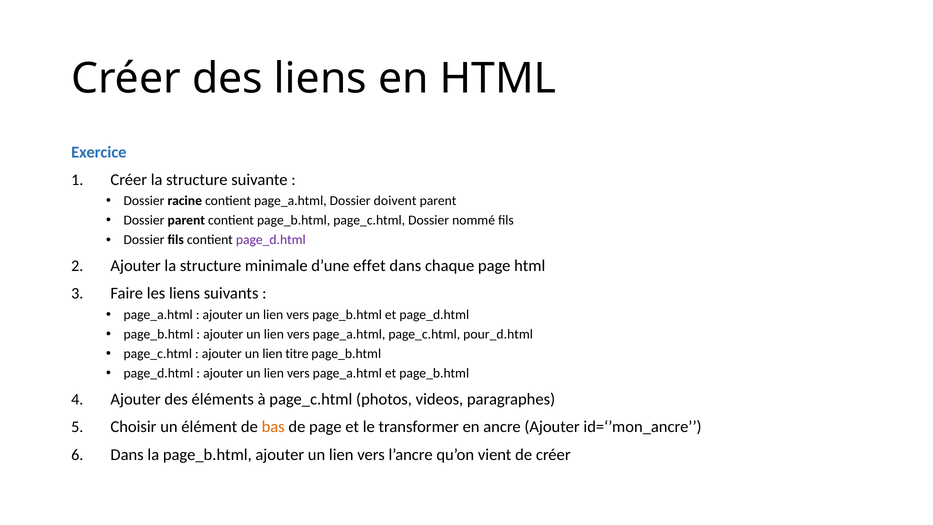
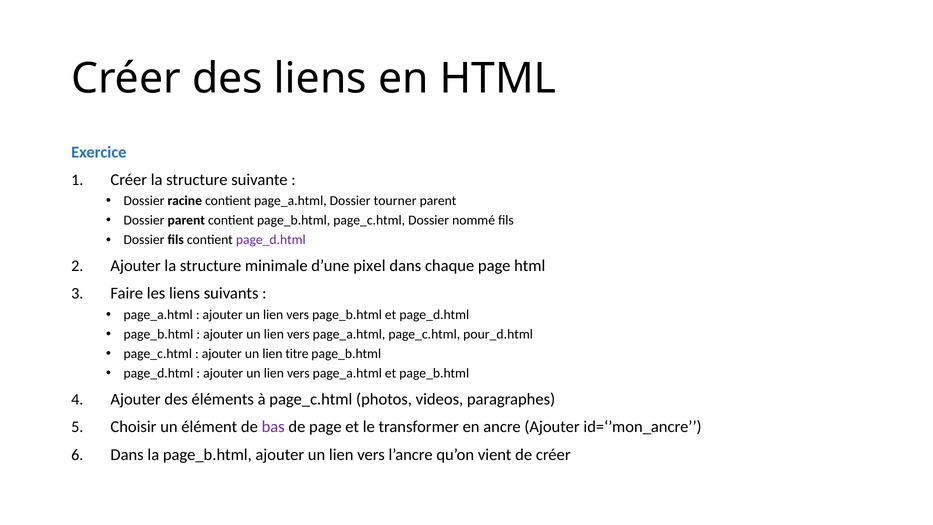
doivent: doivent -> tourner
effet: effet -> pixel
bas colour: orange -> purple
